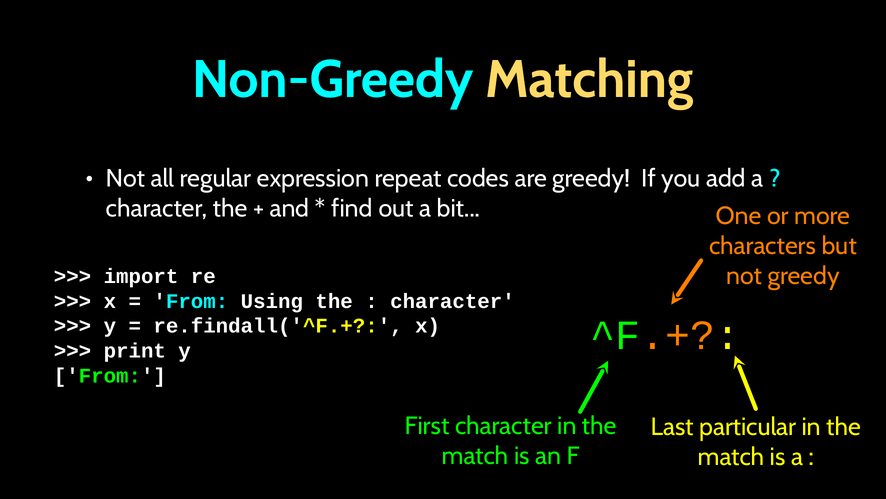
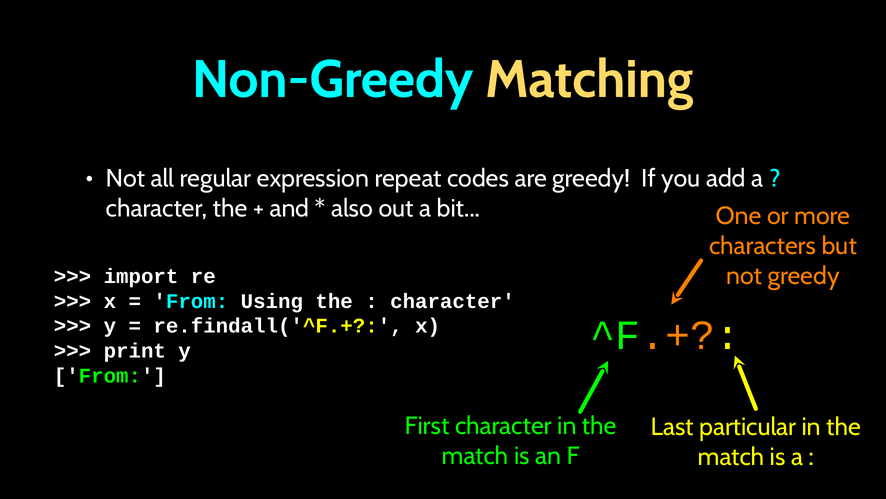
find: find -> also
